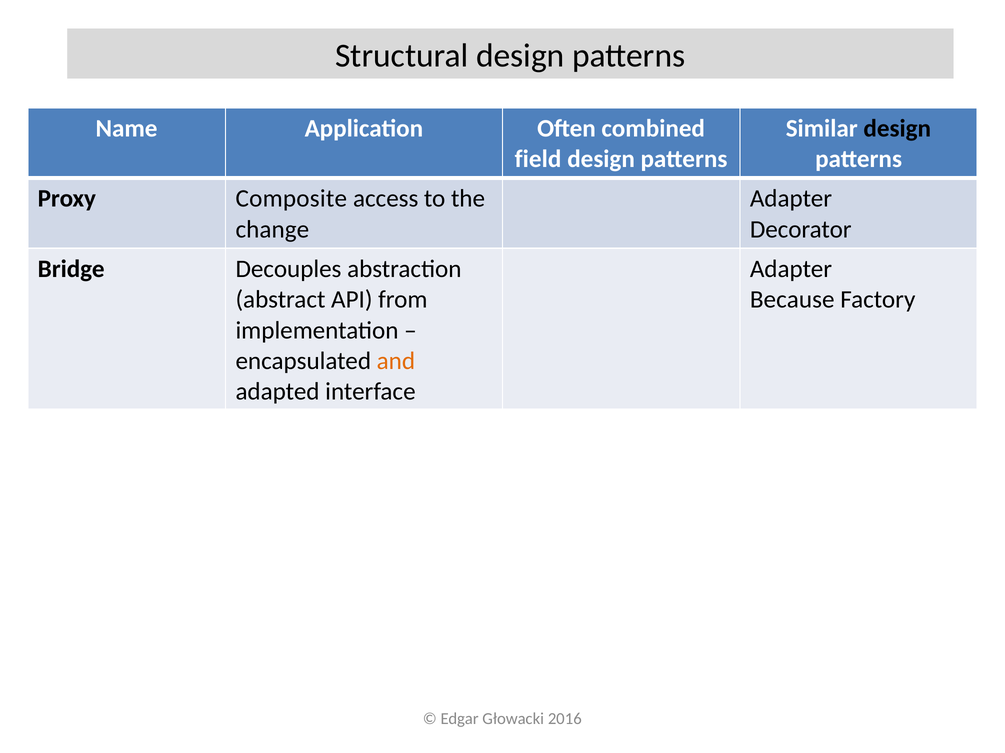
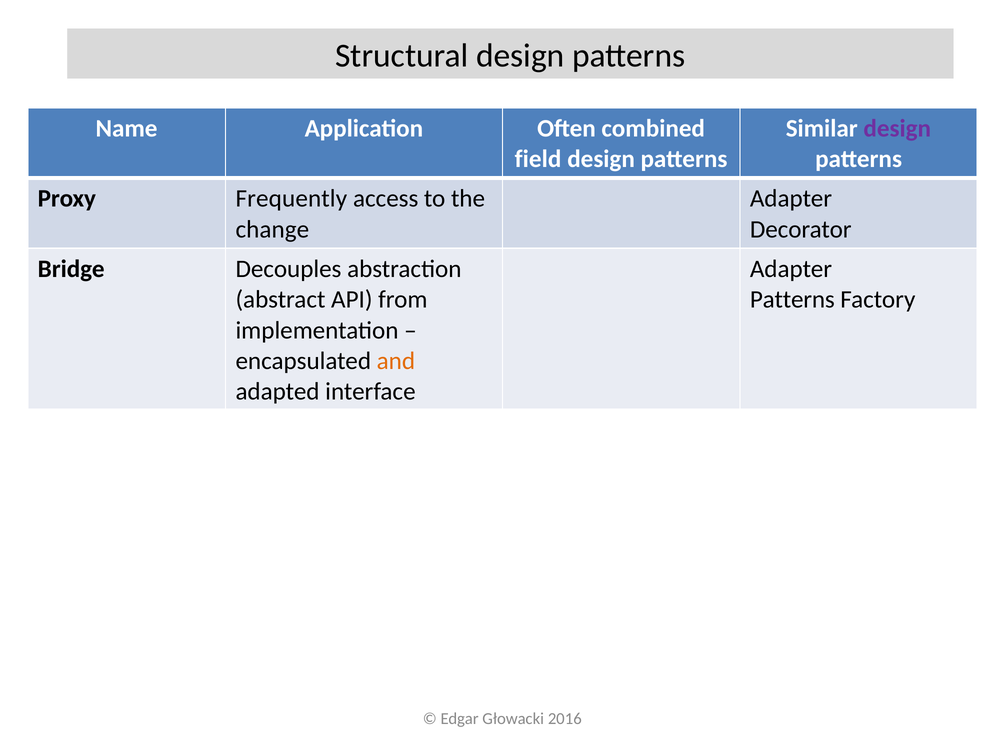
design at (897, 128) colour: black -> purple
Composite: Composite -> Frequently
Because at (792, 300): Because -> Patterns
